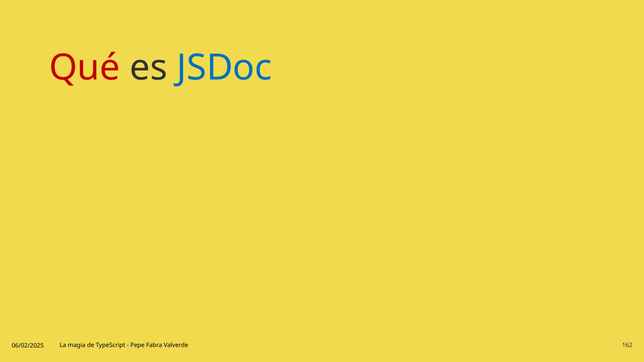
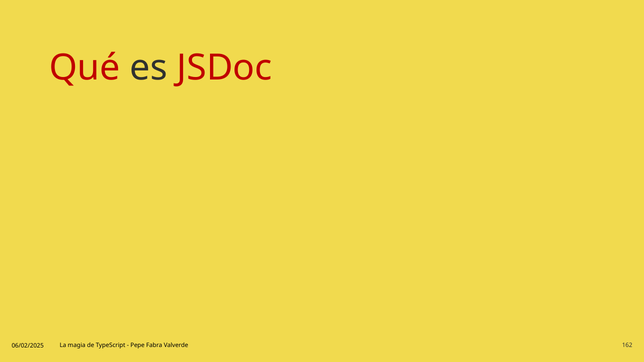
JSDoc colour: blue -> red
